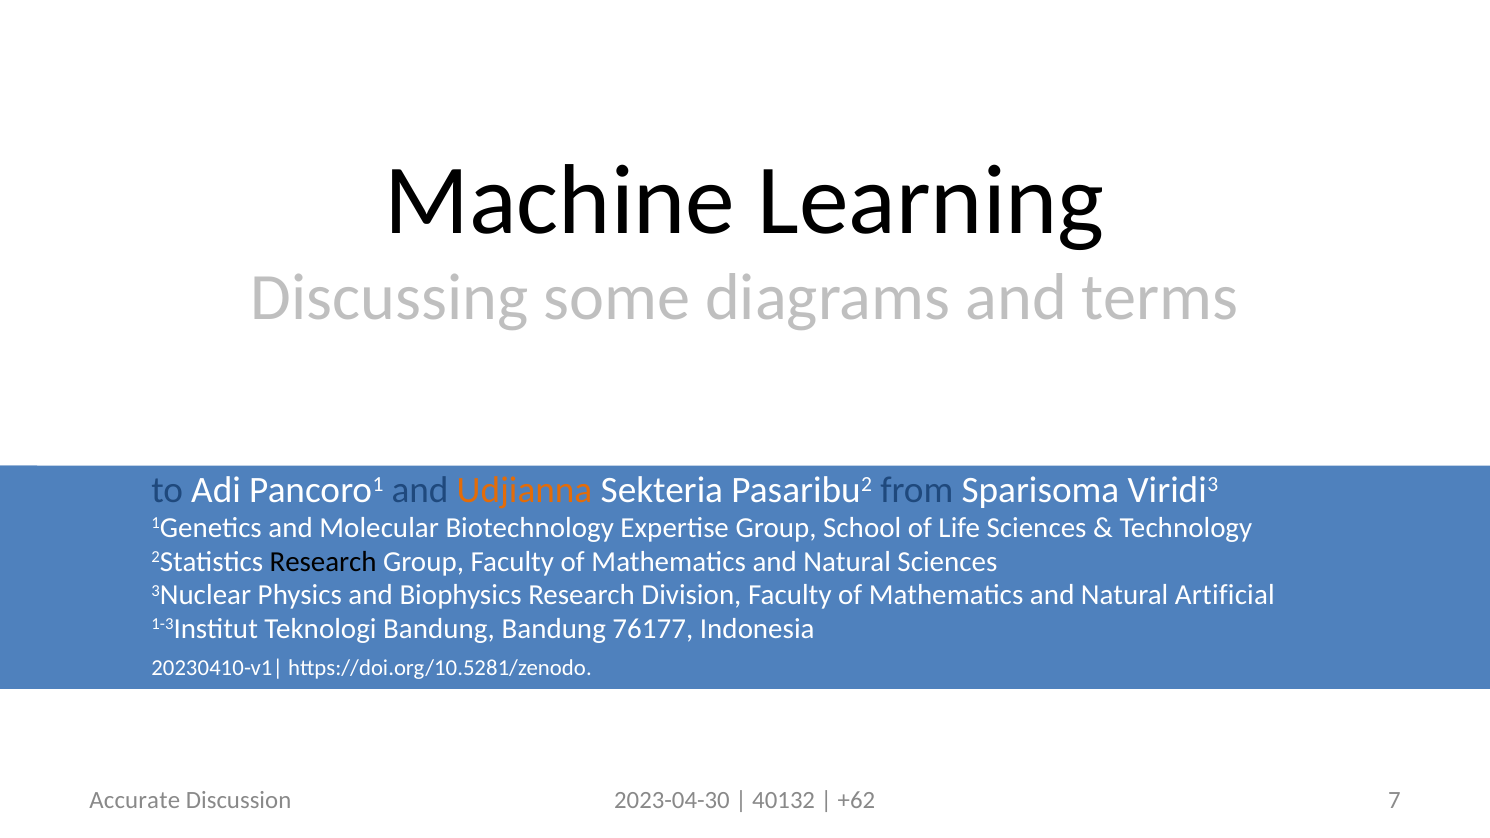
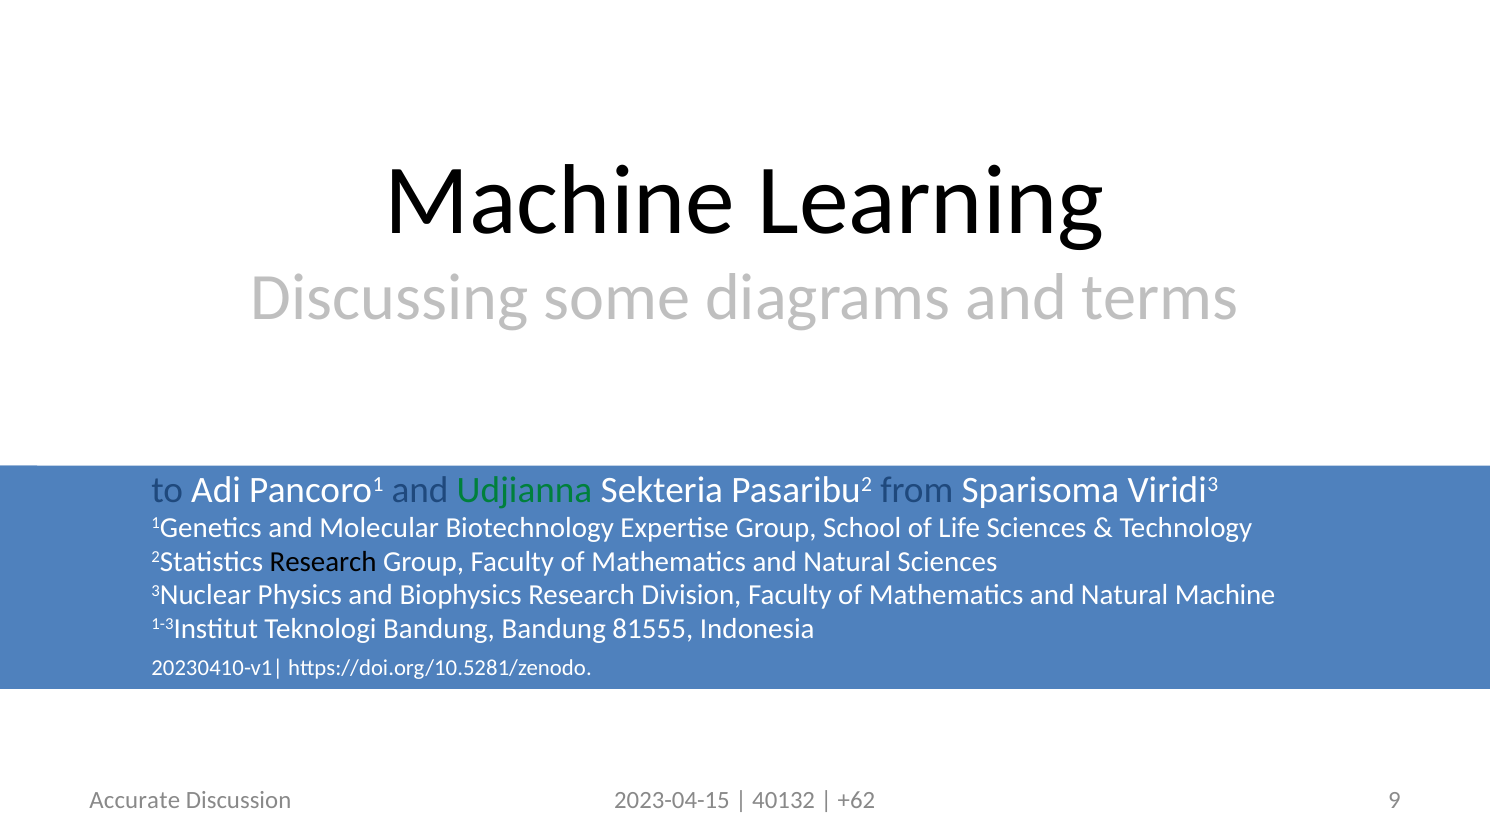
Udjianna colour: orange -> green
Natural Artificial: Artificial -> Machine
76177: 76177 -> 81555
2023-04-30: 2023-04-30 -> 2023-04-15
7: 7 -> 9
